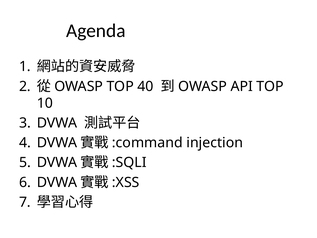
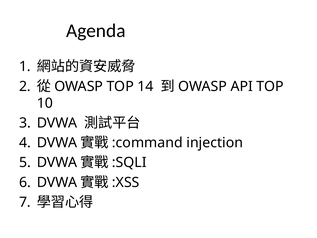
40: 40 -> 14
